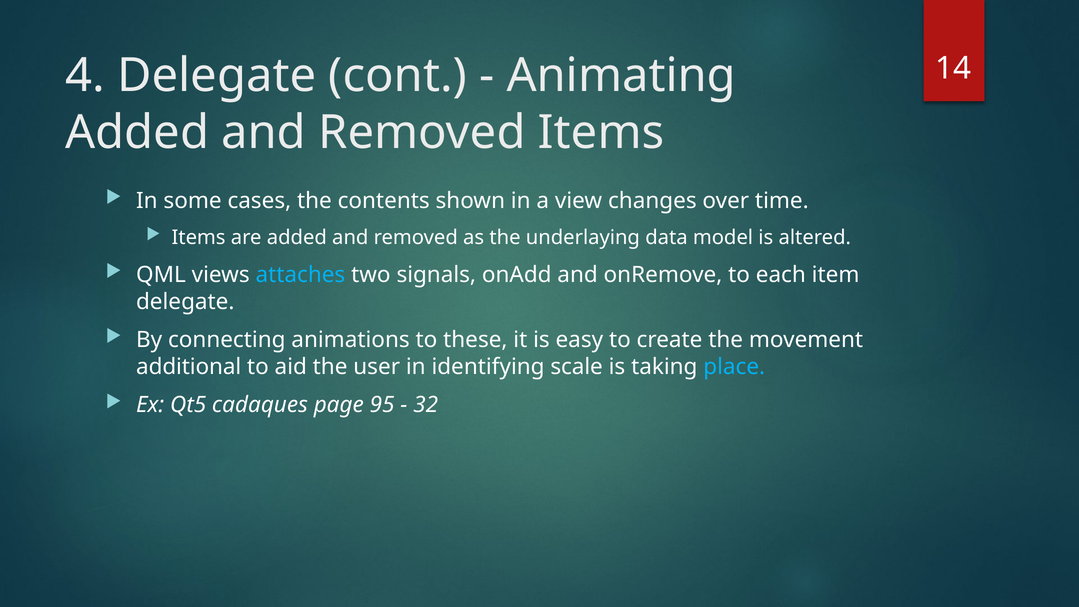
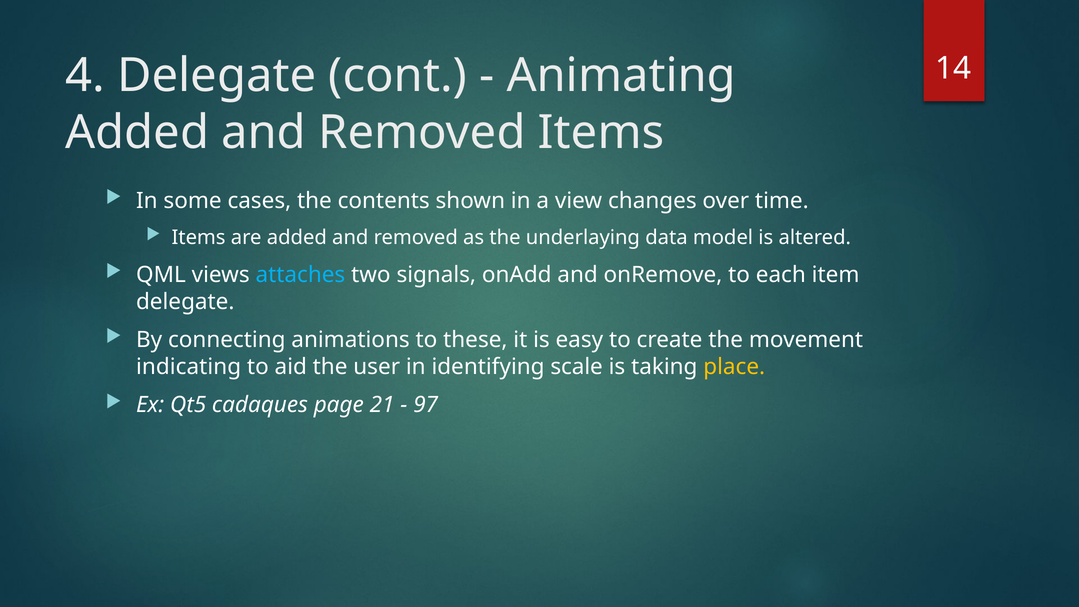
additional: additional -> indicating
place colour: light blue -> yellow
95: 95 -> 21
32: 32 -> 97
